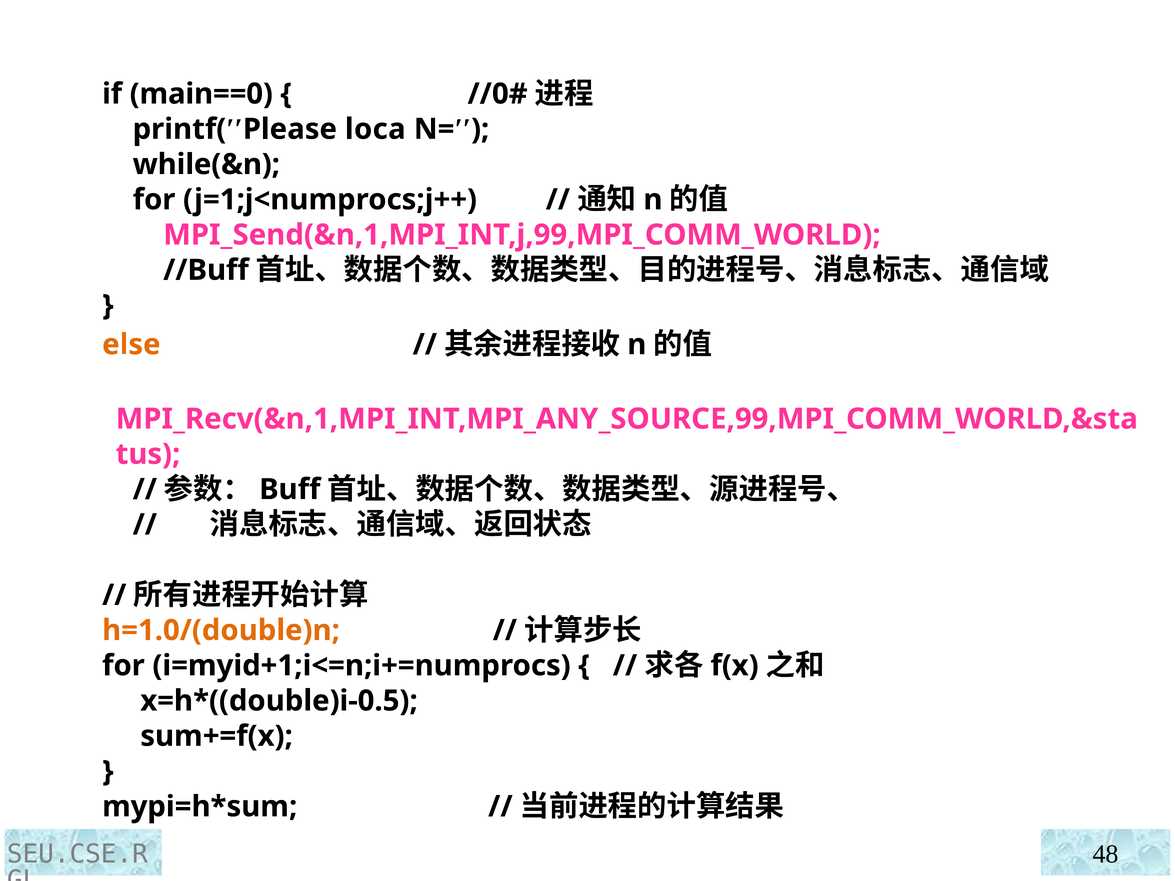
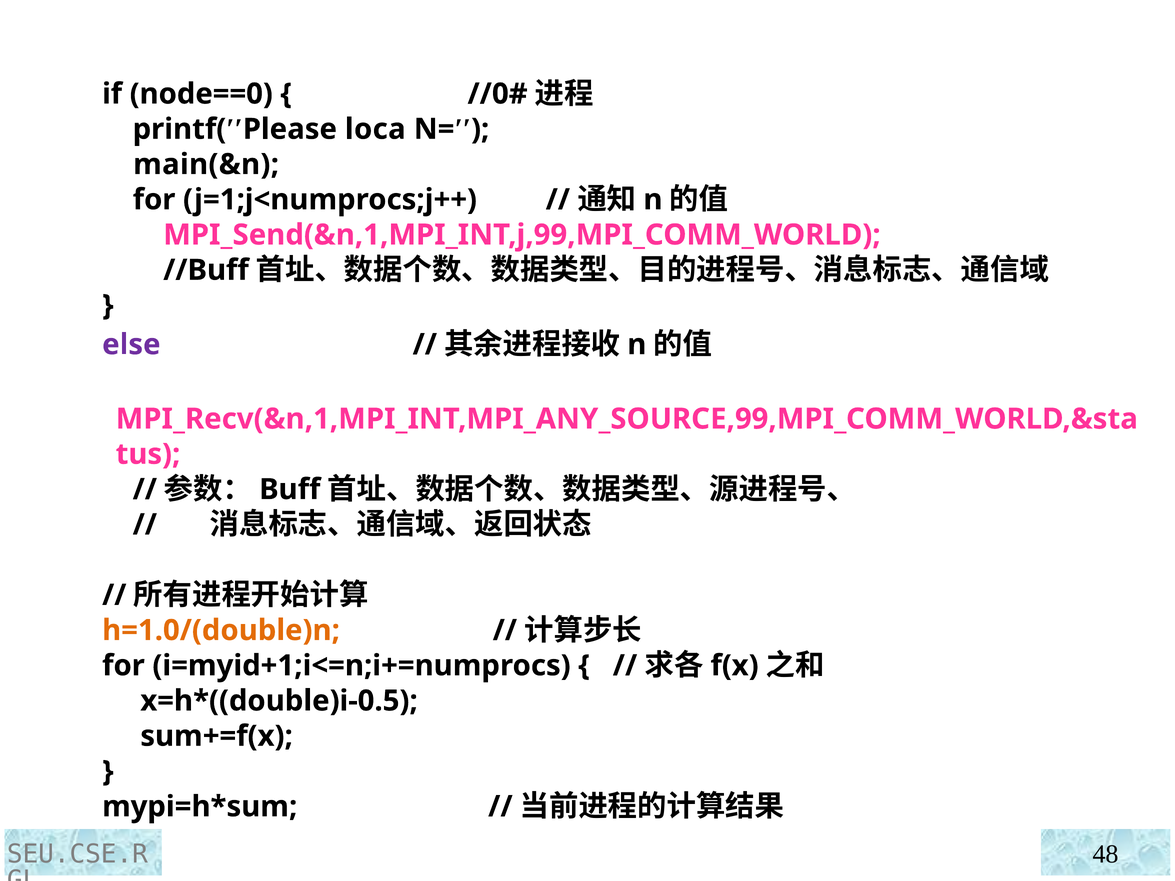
main==0: main==0 -> node==0
while(&n: while(&n -> main(&n
else colour: orange -> purple
